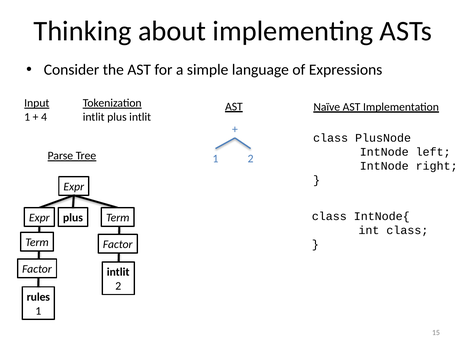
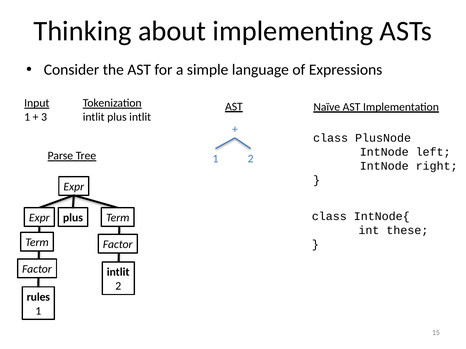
4: 4 -> 3
int class: class -> these
